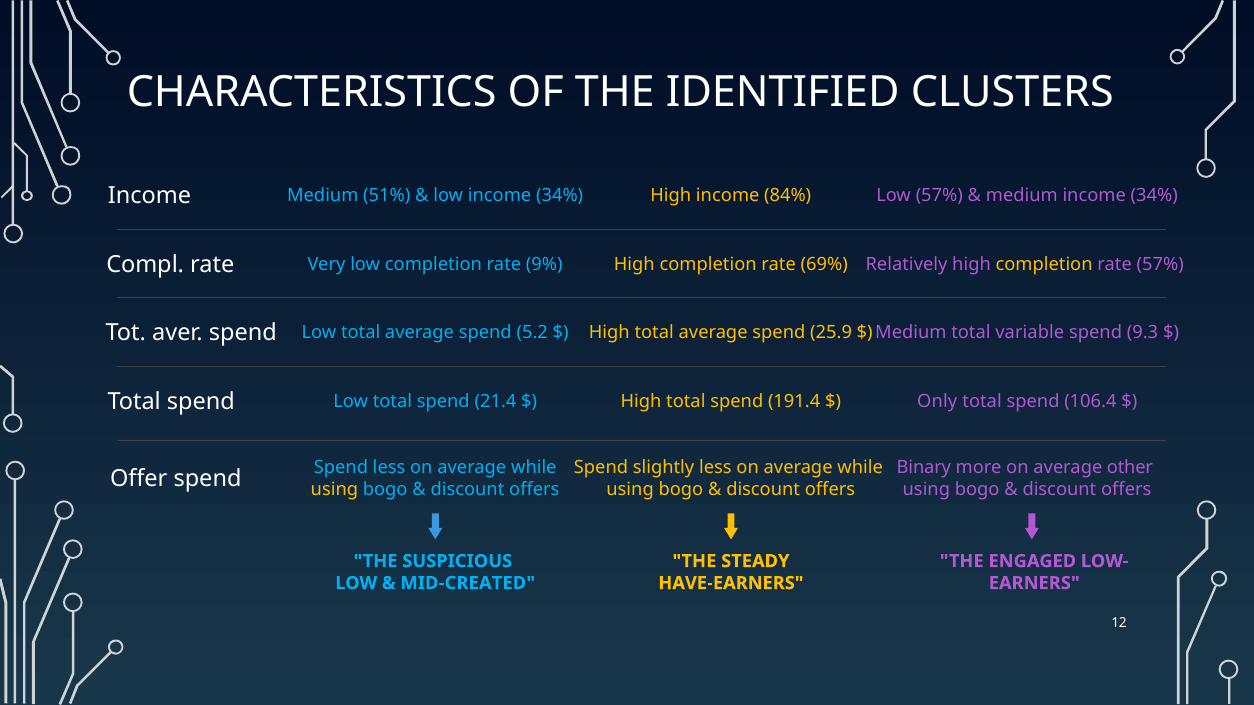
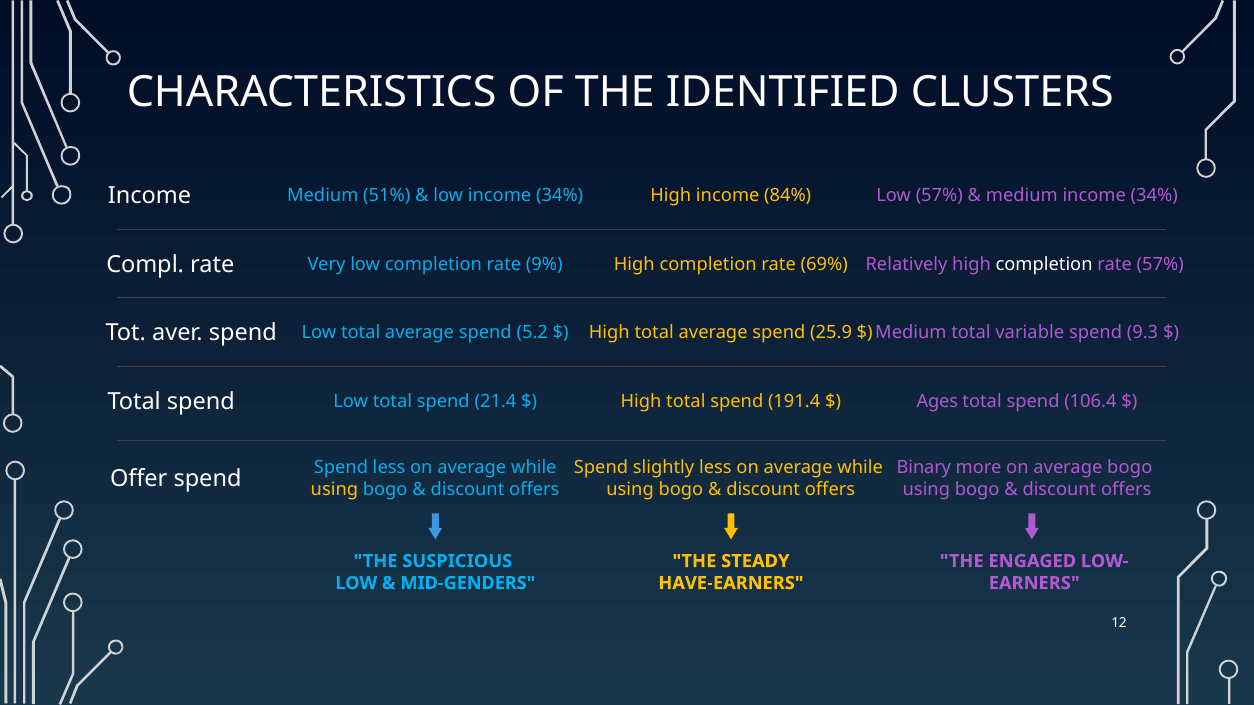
completion at (1044, 264) colour: yellow -> white
Only: Only -> Ages
average other: other -> bogo
MID-CREATED: MID-CREATED -> MID-GENDERS
